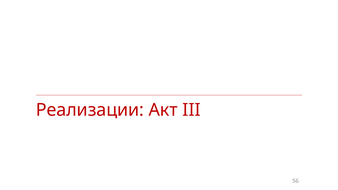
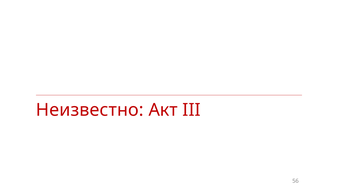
Реализации: Реализации -> Неизвестно
